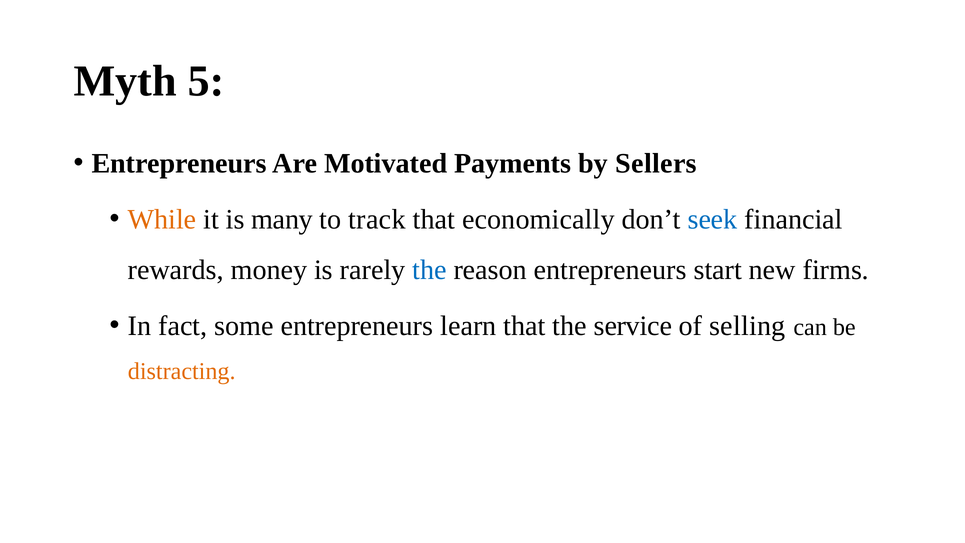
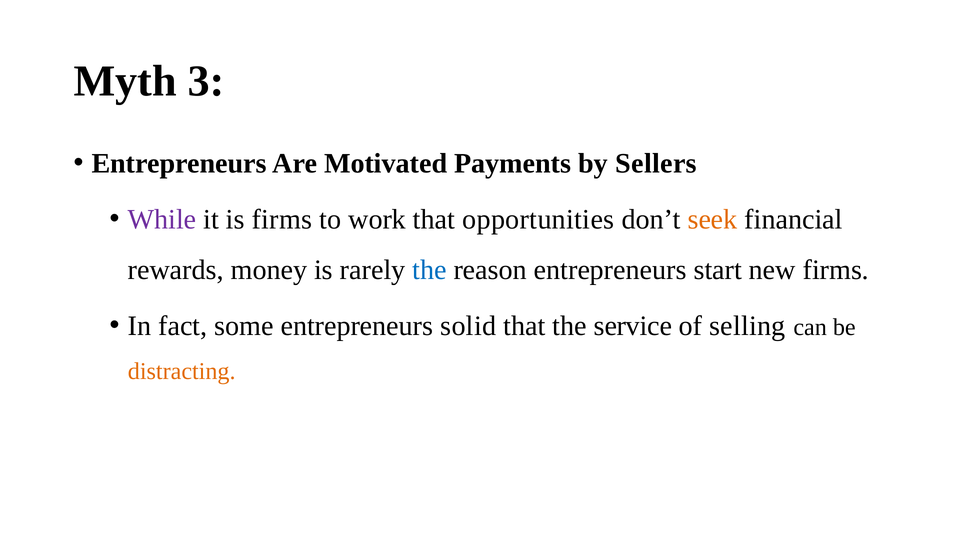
5: 5 -> 3
While colour: orange -> purple
is many: many -> firms
track: track -> work
economically: economically -> opportunities
seek colour: blue -> orange
learn: learn -> solid
